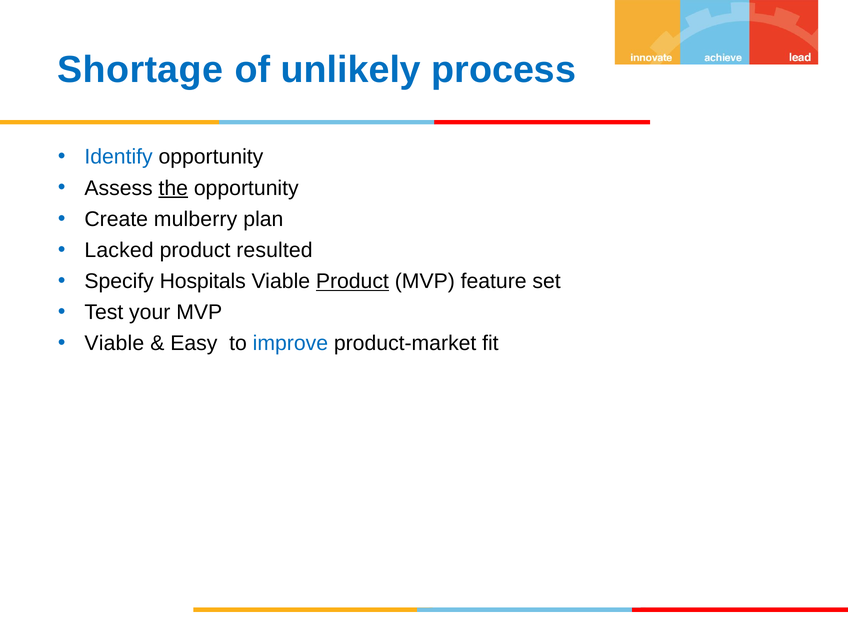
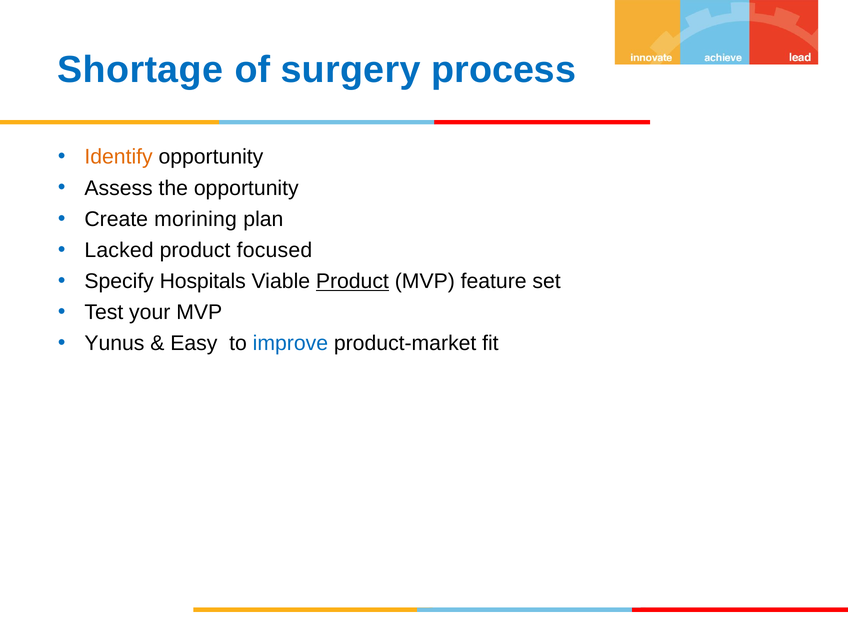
unlikely: unlikely -> surgery
Identify colour: blue -> orange
the underline: present -> none
mulberry: mulberry -> morining
resulted: resulted -> focused
Viable at (114, 343): Viable -> Yunus
